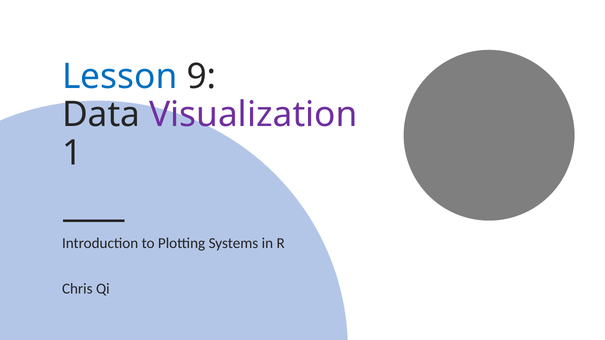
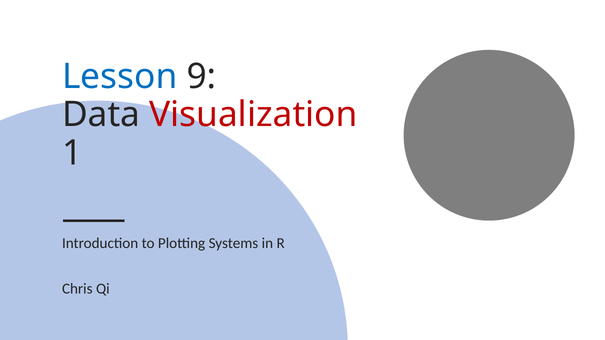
Visualization colour: purple -> red
